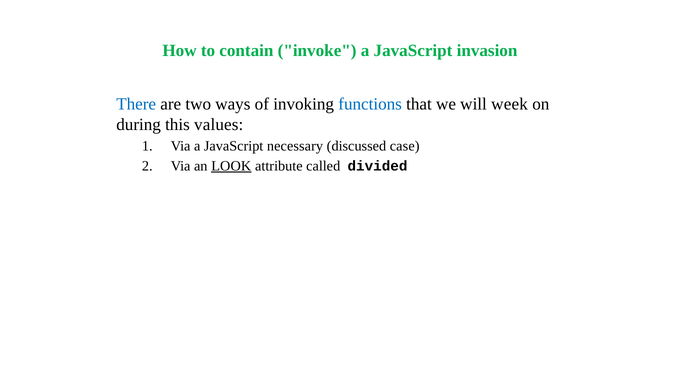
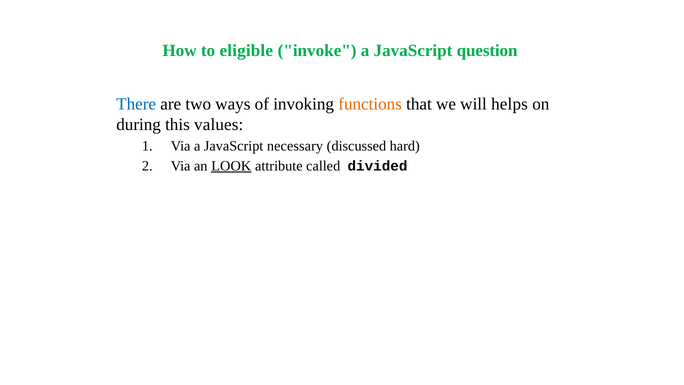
contain: contain -> eligible
invasion: invasion -> question
functions colour: blue -> orange
week: week -> helps
case: case -> hard
